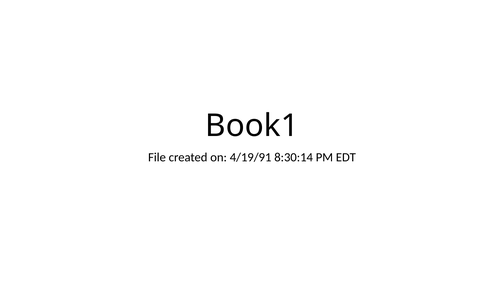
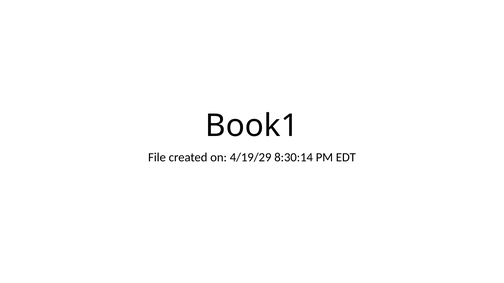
4/19/91: 4/19/91 -> 4/19/29
